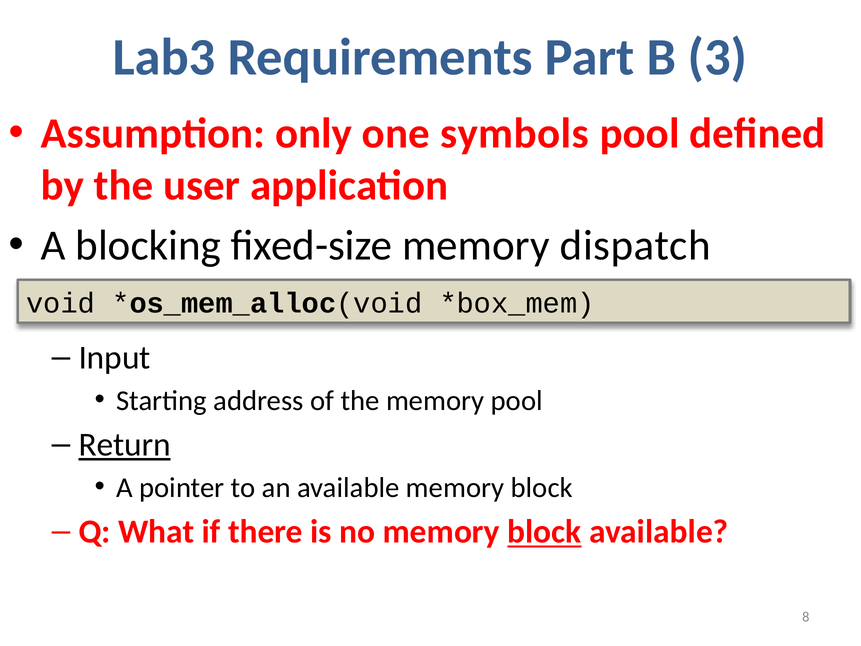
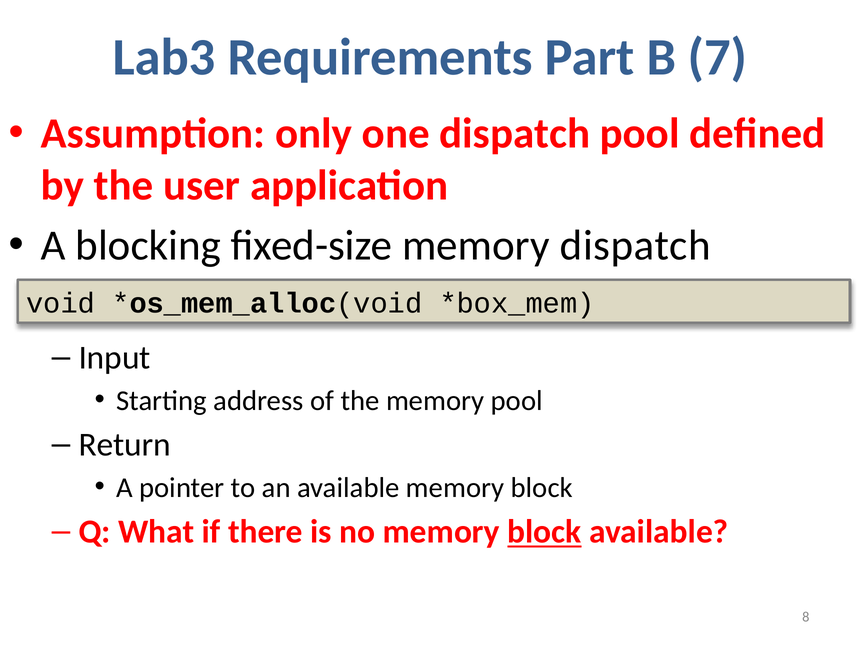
3: 3 -> 7
one symbols: symbols -> dispatch
Return underline: present -> none
